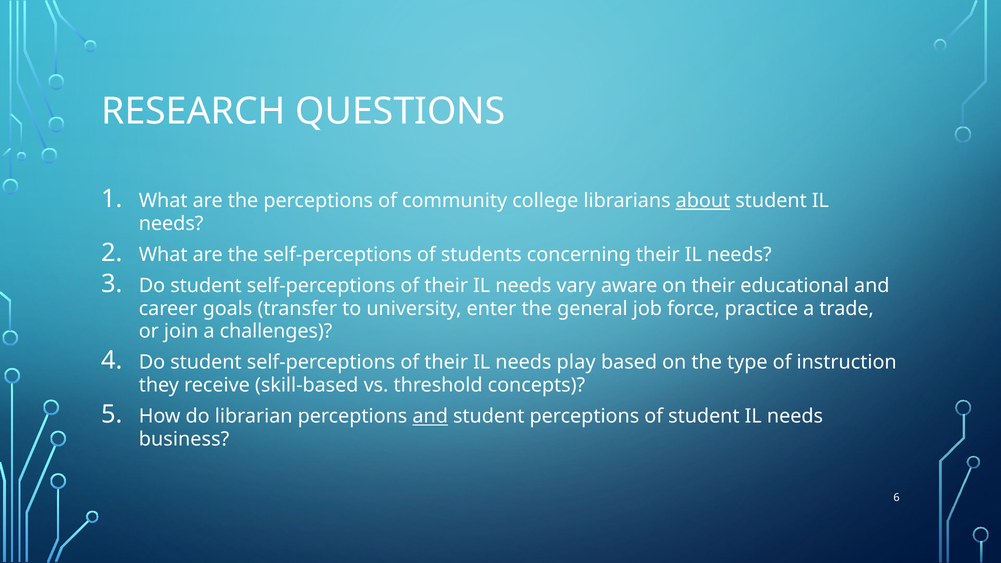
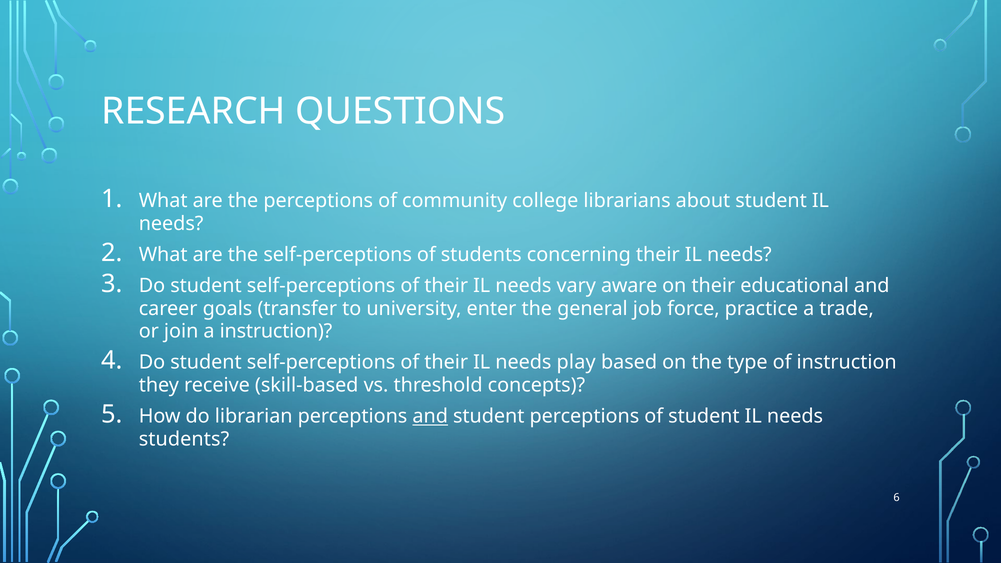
about underline: present -> none
a challenges: challenges -> instruction
business at (184, 439): business -> students
